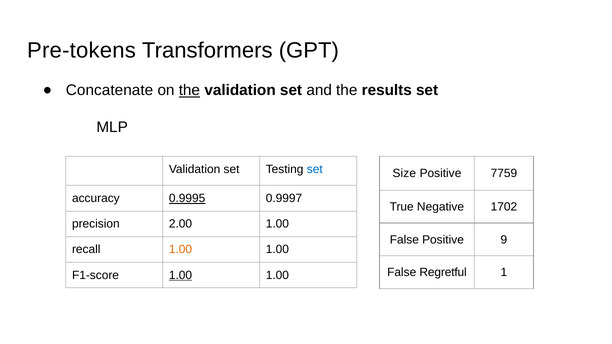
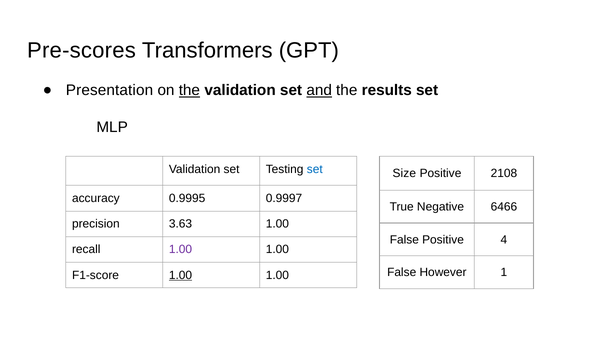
Pre-tokens: Pre-tokens -> Pre-scores
Concatenate: Concatenate -> Presentation
and underline: none -> present
7759: 7759 -> 2108
0.9995 underline: present -> none
1702: 1702 -> 6466
2.00: 2.00 -> 3.63
9: 9 -> 4
1.00 at (180, 250) colour: orange -> purple
Regretful: Regretful -> However
